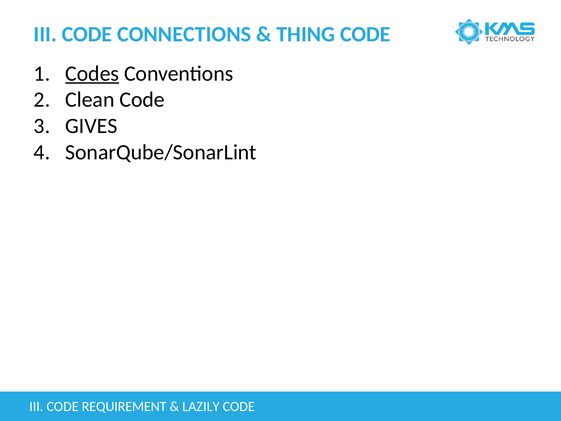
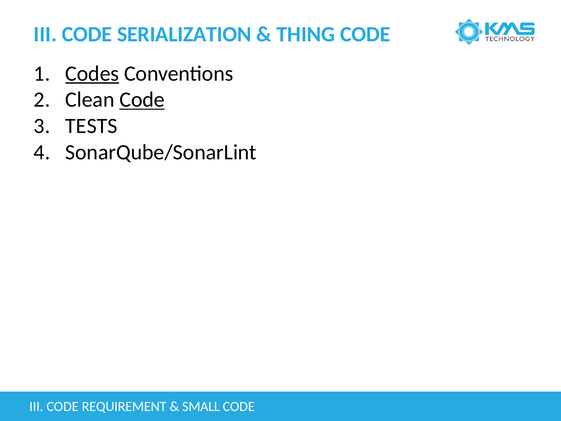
CONNECTIONS: CONNECTIONS -> SERIALIZATION
Code at (142, 100) underline: none -> present
GIVES: GIVES -> TESTS
LAZILY: LAZILY -> SMALL
